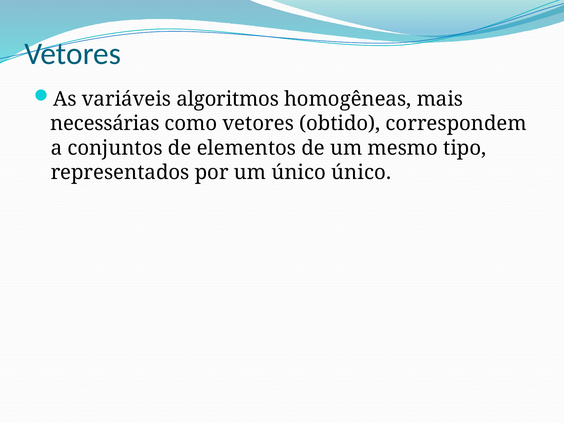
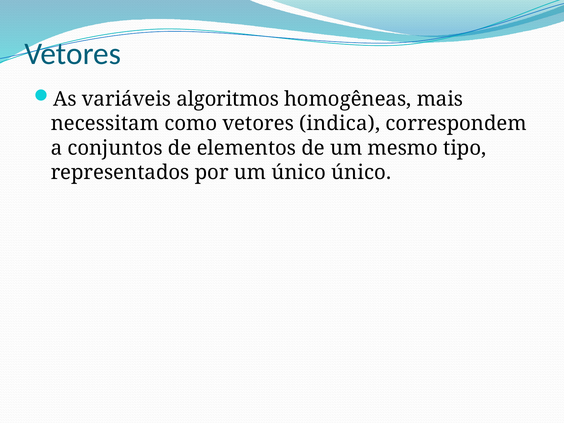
necessárias: necessárias -> necessitam
obtido: obtido -> indica
